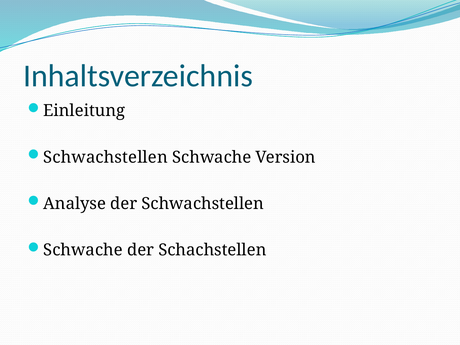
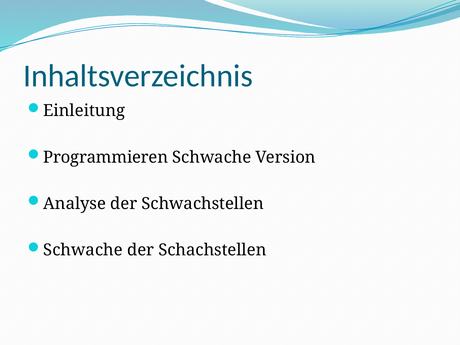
Schwachstellen at (106, 157): Schwachstellen -> Programmieren
